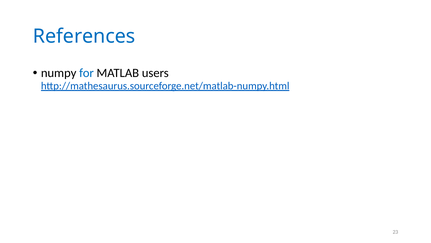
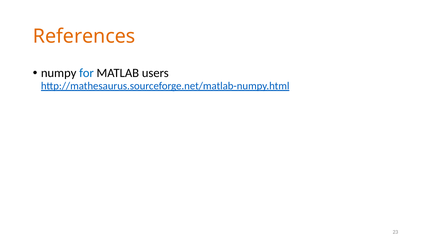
References colour: blue -> orange
